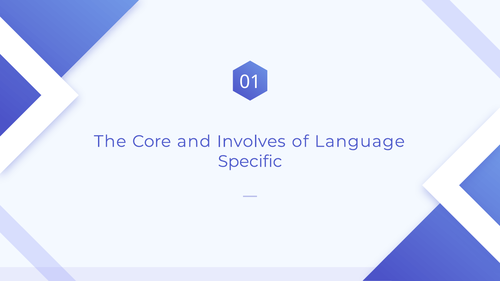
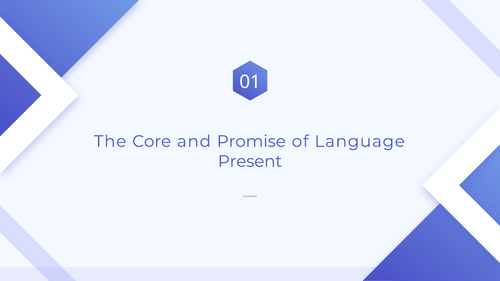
Involves: Involves -> Promise
Specific: Specific -> Present
